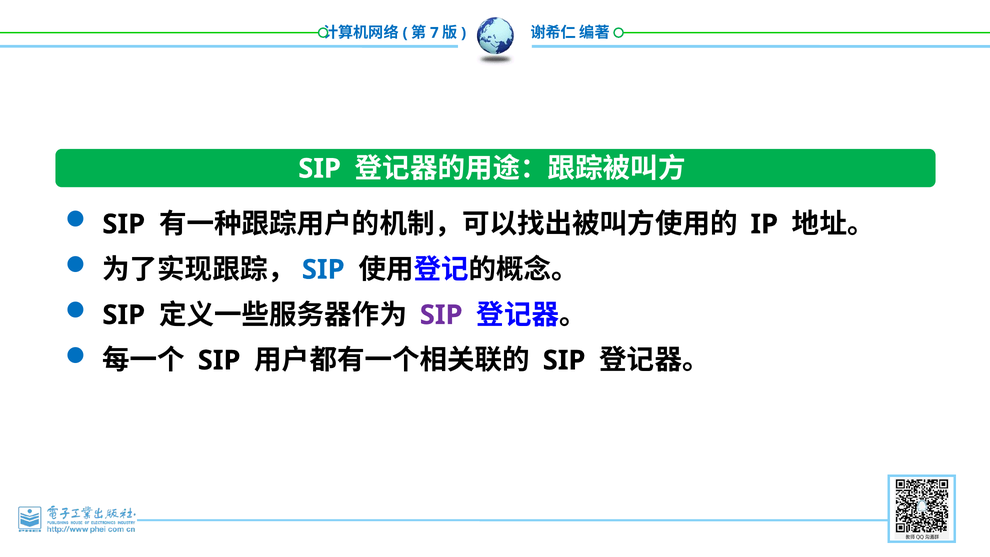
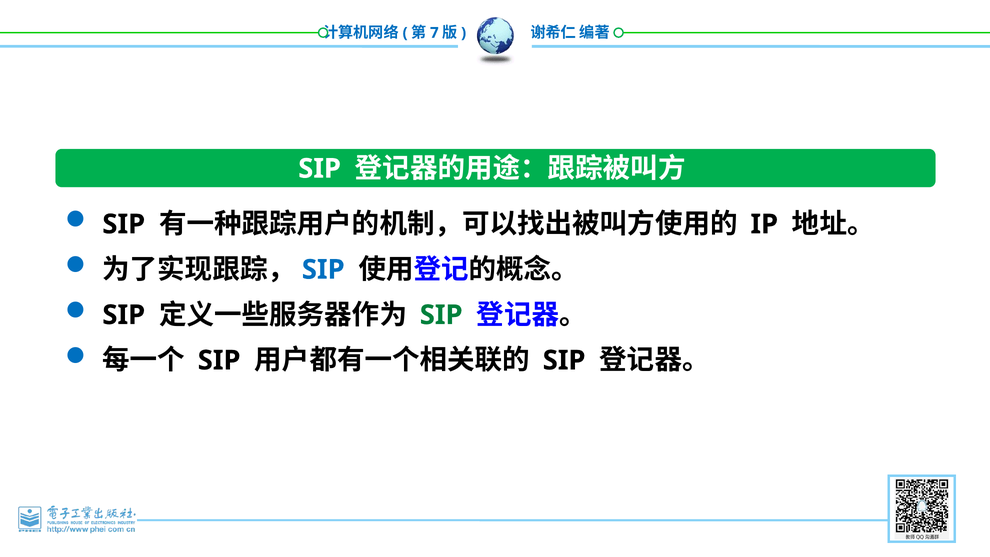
SIP at (441, 315) colour: purple -> green
